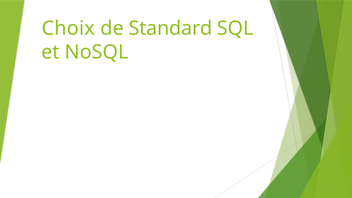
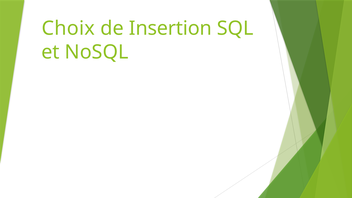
Standard: Standard -> Insertion
